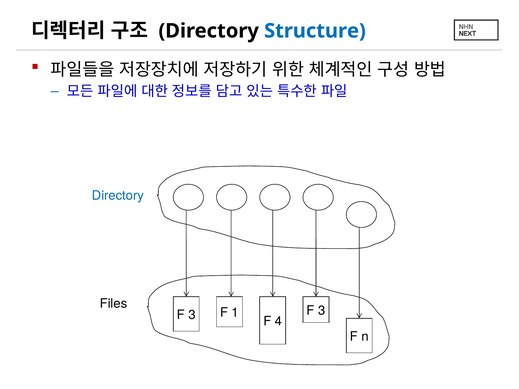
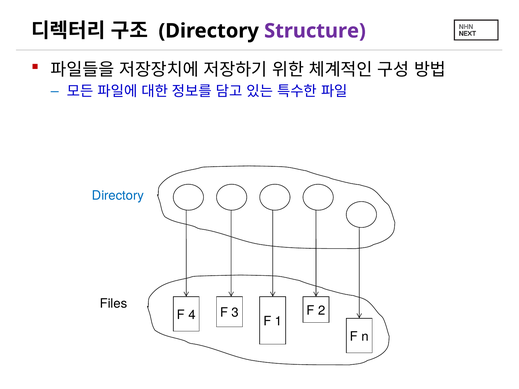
Structure colour: blue -> purple
3 at (322, 311): 3 -> 2
3 at (192, 315): 3 -> 4
1: 1 -> 3
4: 4 -> 1
